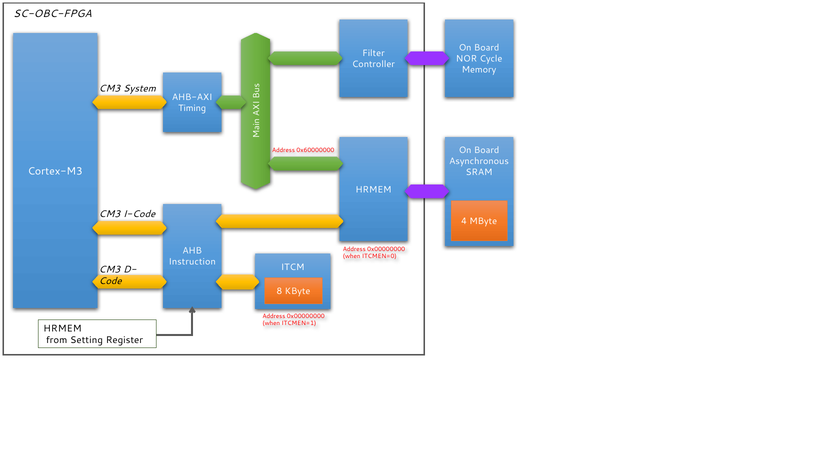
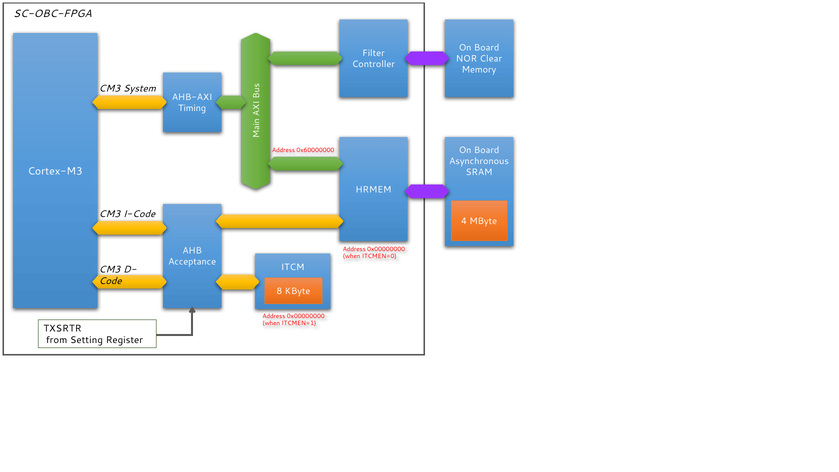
Cycle: Cycle -> Clear
Instruction: Instruction -> Acceptance
HRMEM at (63, 329): HRMEM -> TXSRTR
